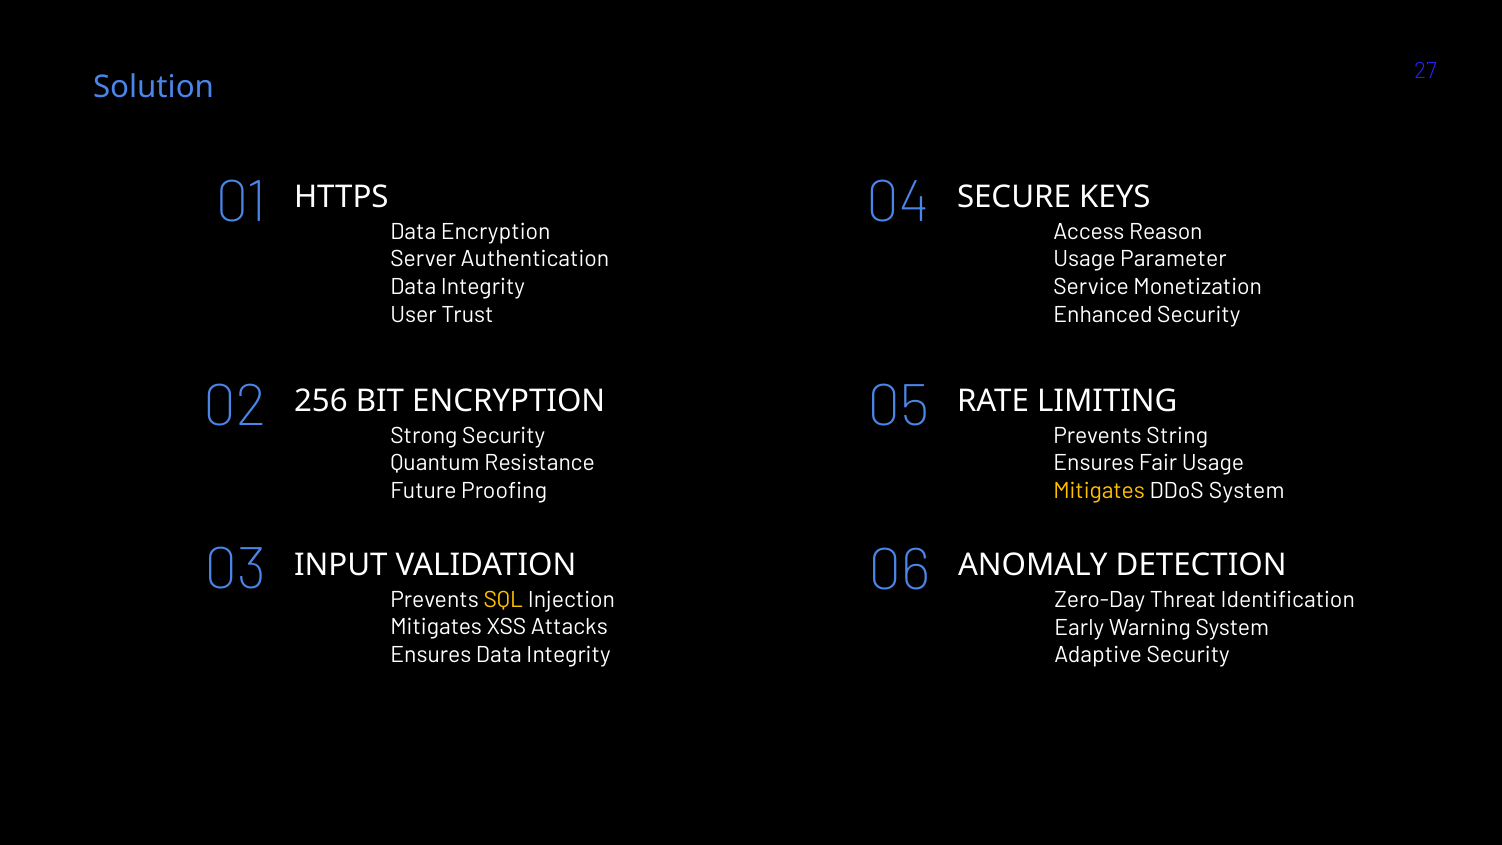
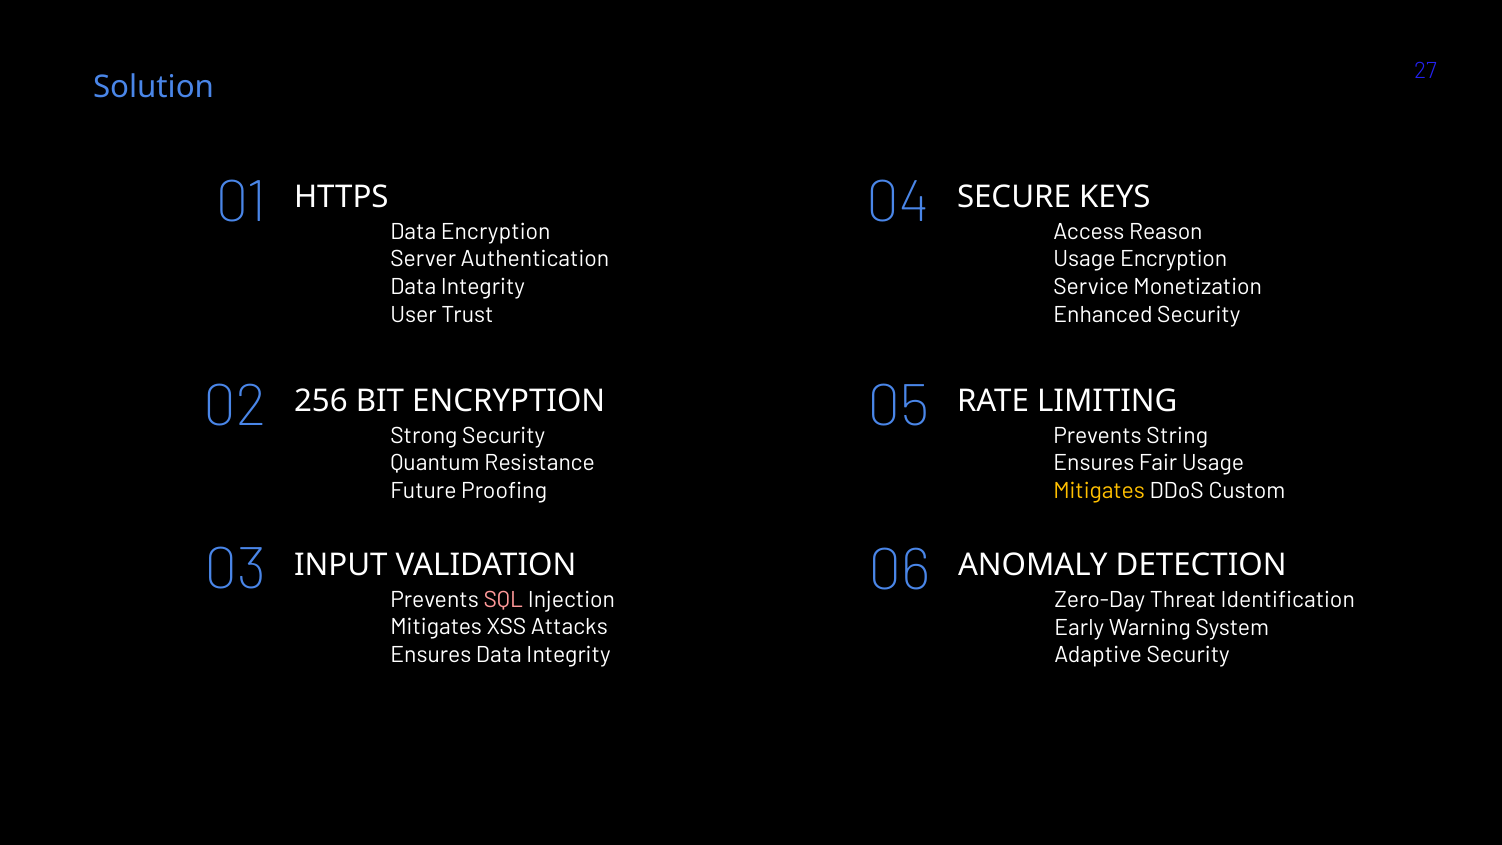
Usage Parameter: Parameter -> Encryption
DDoS System: System -> Custom
SQL colour: yellow -> pink
